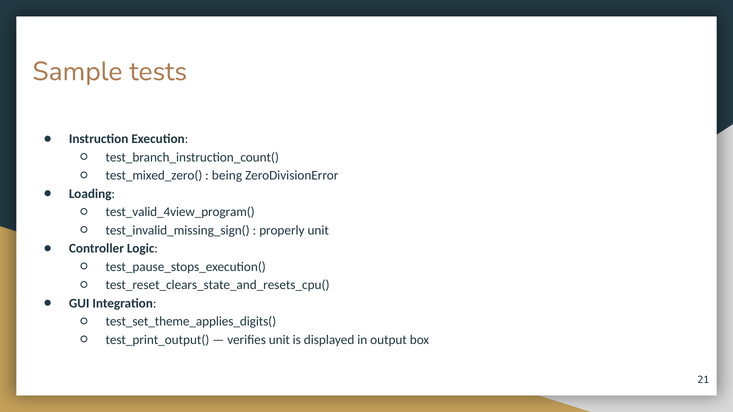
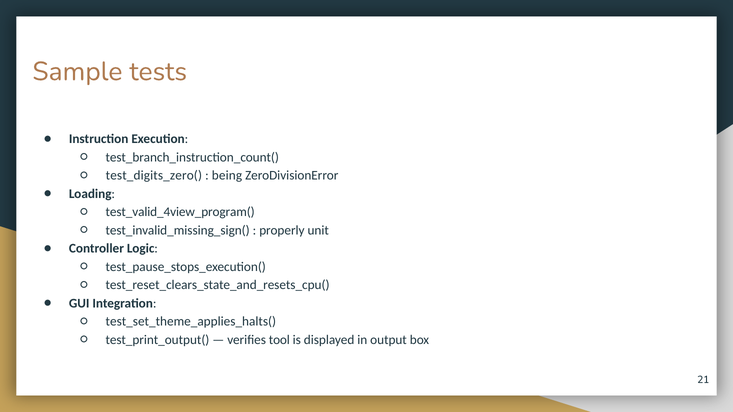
test_mixed_zero(: test_mixed_zero( -> test_digits_zero(
test_set_theme_applies_digits(: test_set_theme_applies_digits( -> test_set_theme_applies_halts(
verifies unit: unit -> tool
